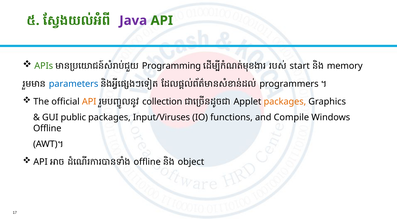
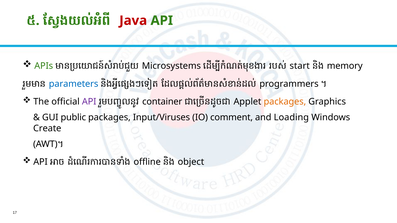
Java colour: purple -> red
Programming: Programming -> Microsystems
API at (89, 102) colour: orange -> purple
collection: collection -> container
functions: functions -> comment
Compile: Compile -> Loading
Offline at (47, 128): Offline -> Create
